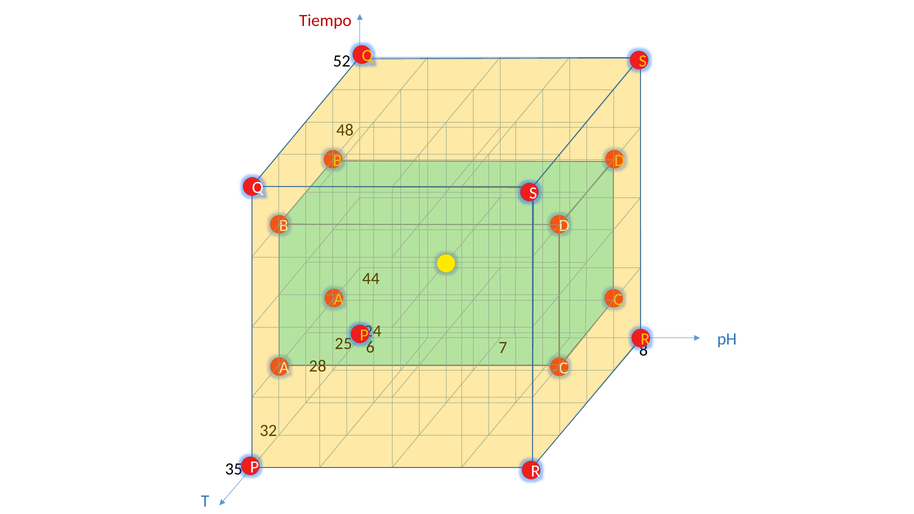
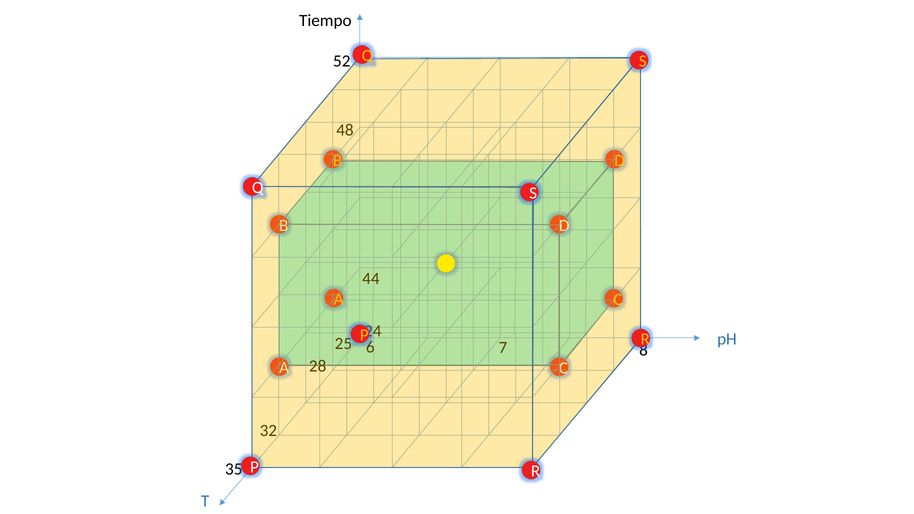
Tiempo colour: red -> black
